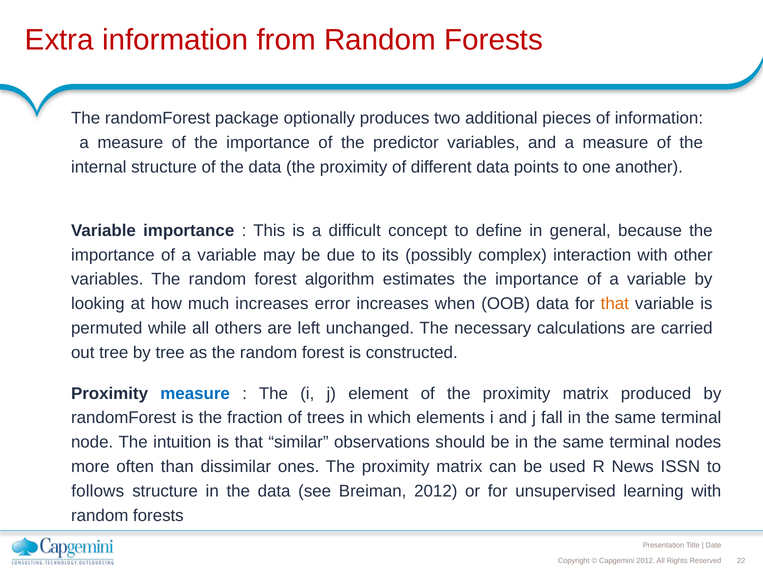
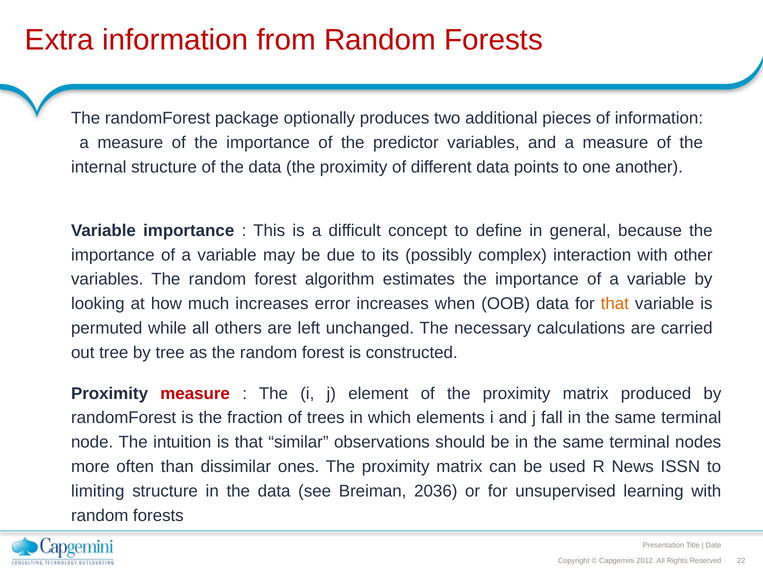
measure at (195, 394) colour: blue -> red
follows: follows -> limiting
Breiman 2012: 2012 -> 2036
